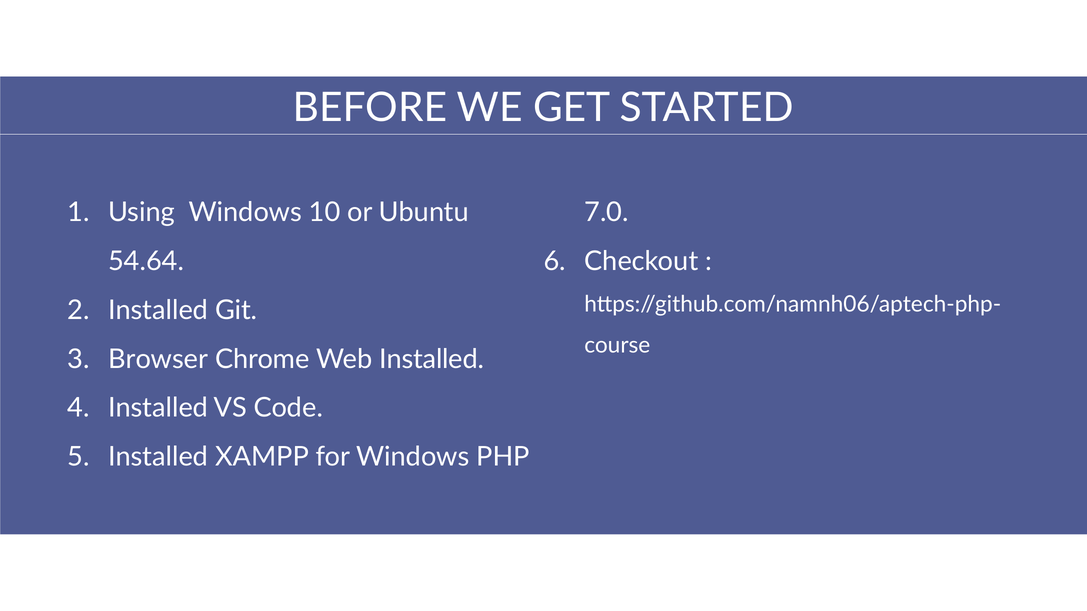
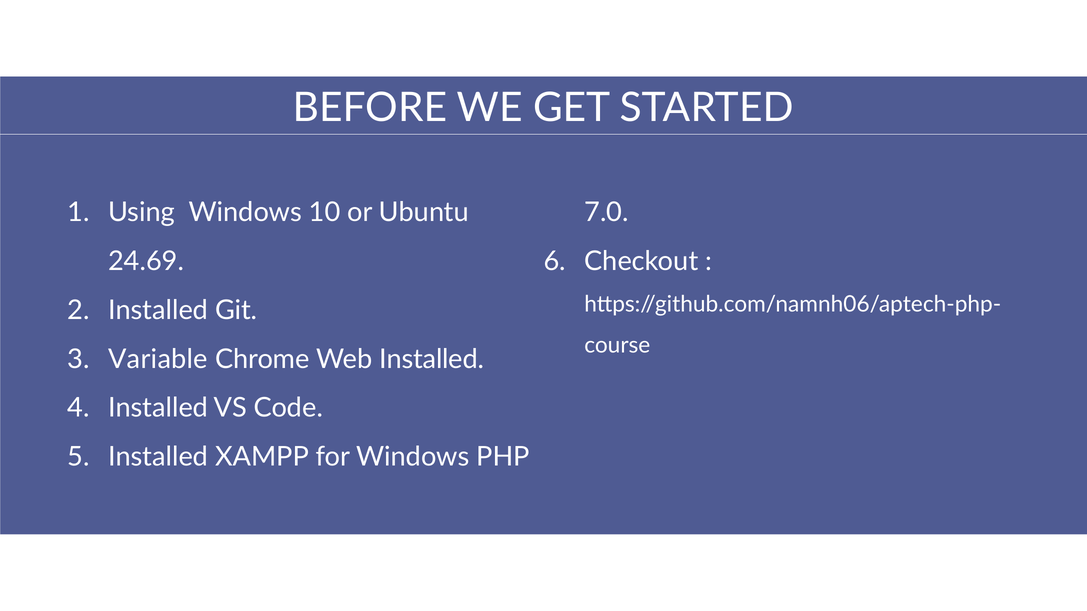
54.64: 54.64 -> 24.69
Browser: Browser -> Variable
